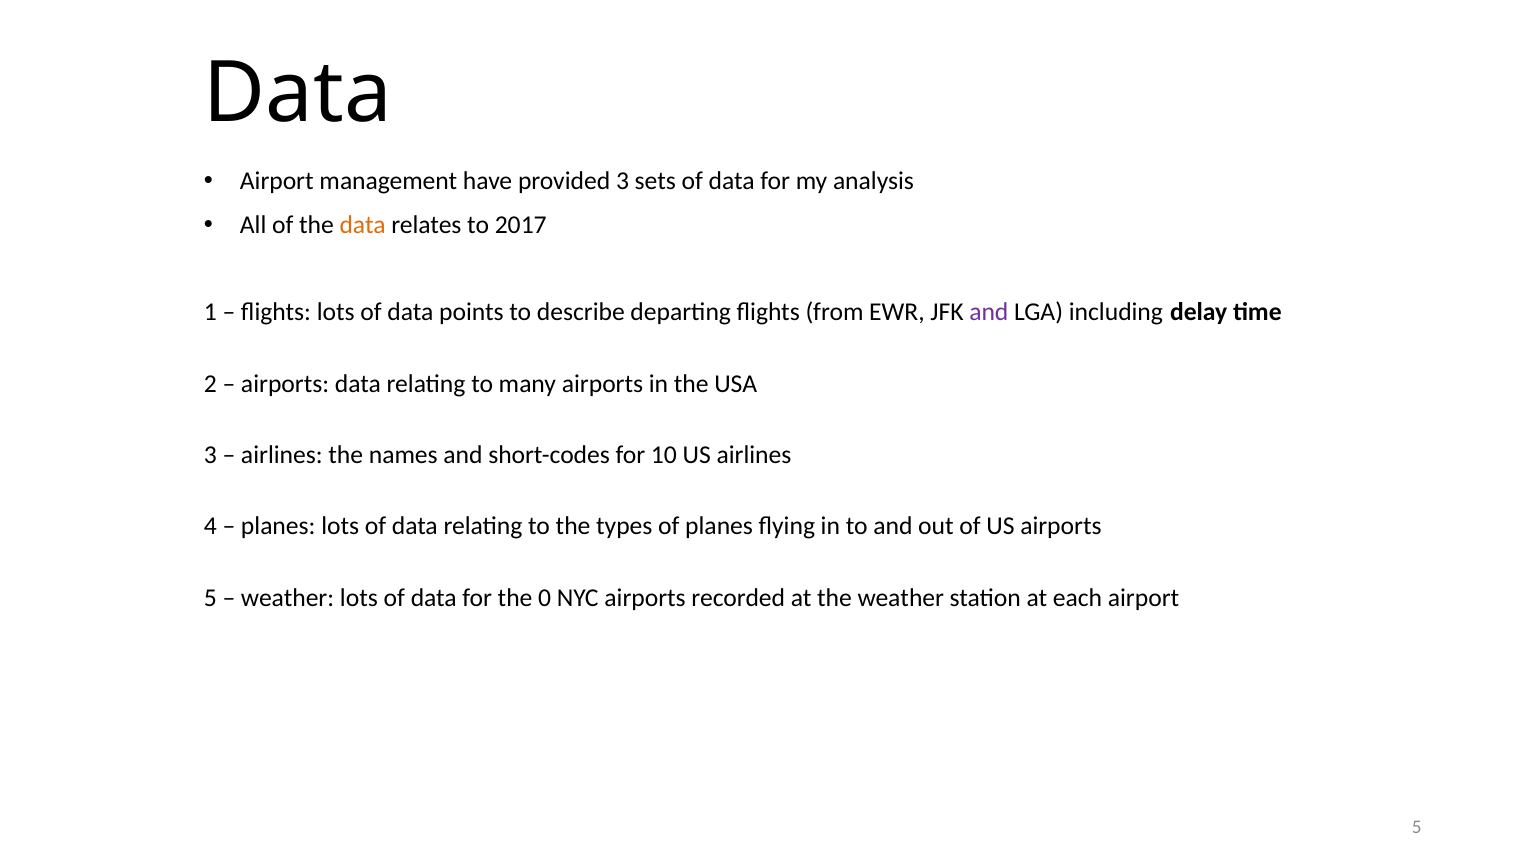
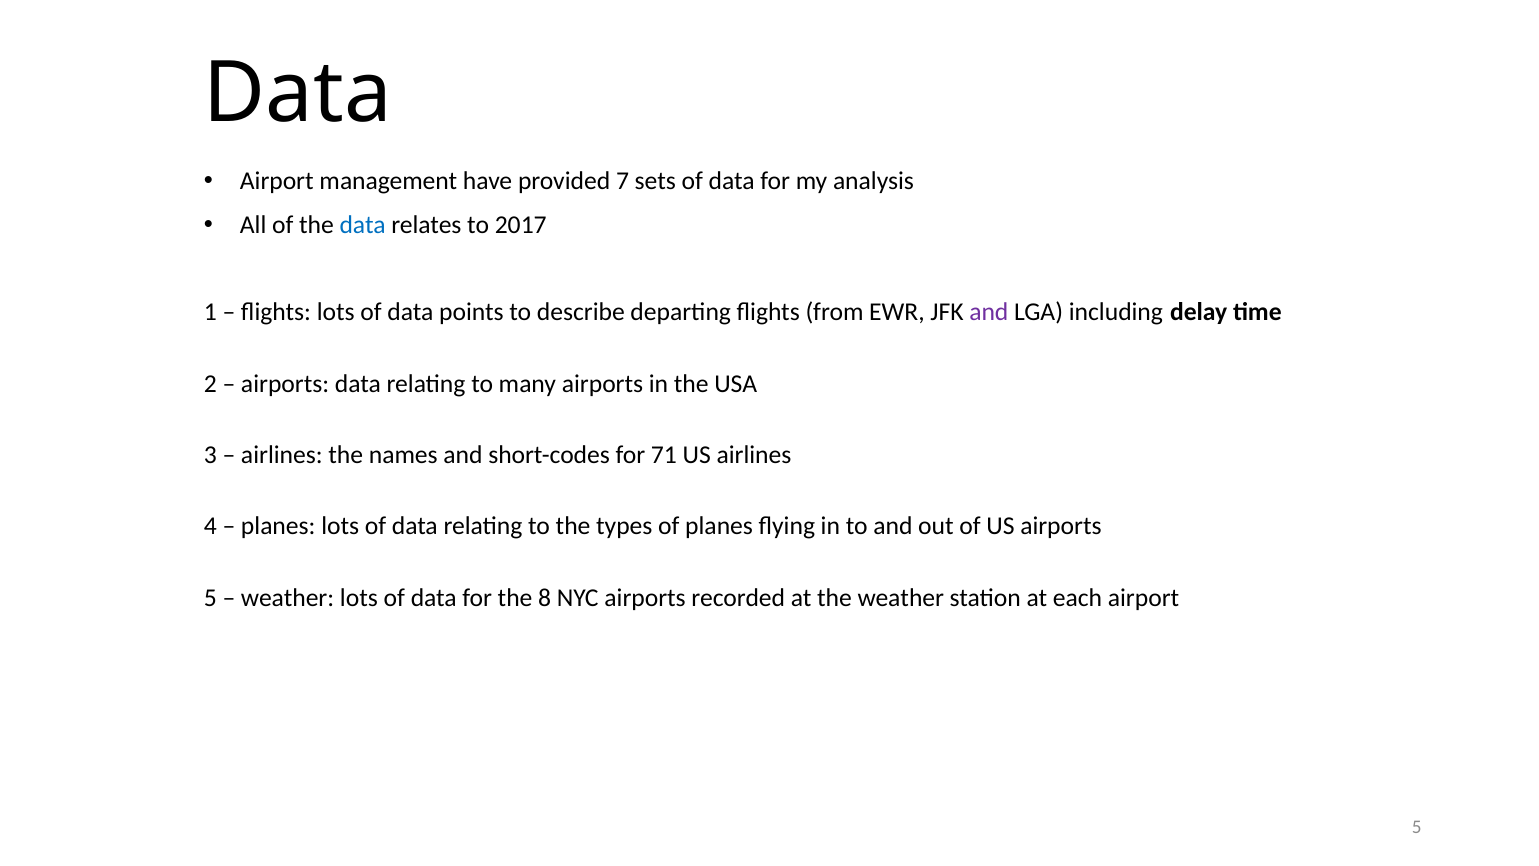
provided 3: 3 -> 7
data at (363, 225) colour: orange -> blue
10: 10 -> 71
0: 0 -> 8
